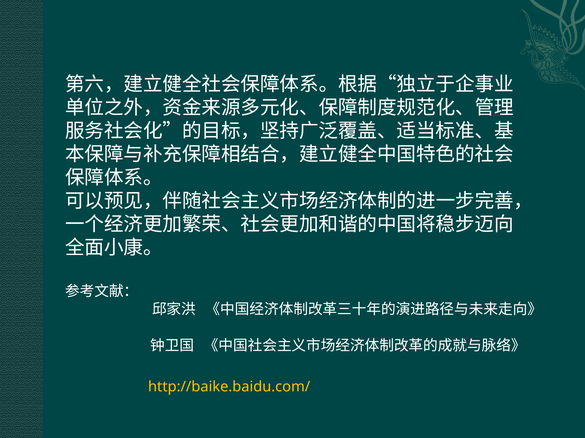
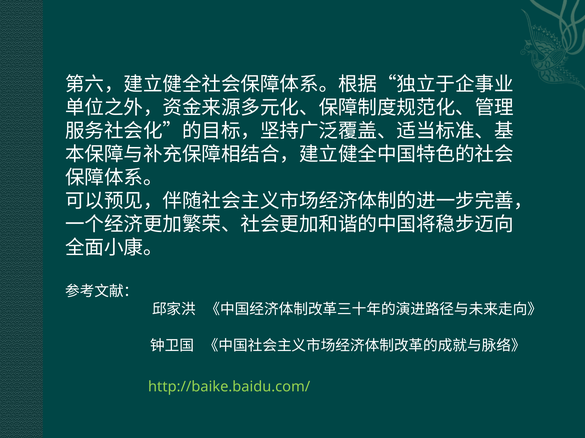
http://baike.baidu.com/ colour: yellow -> light green
